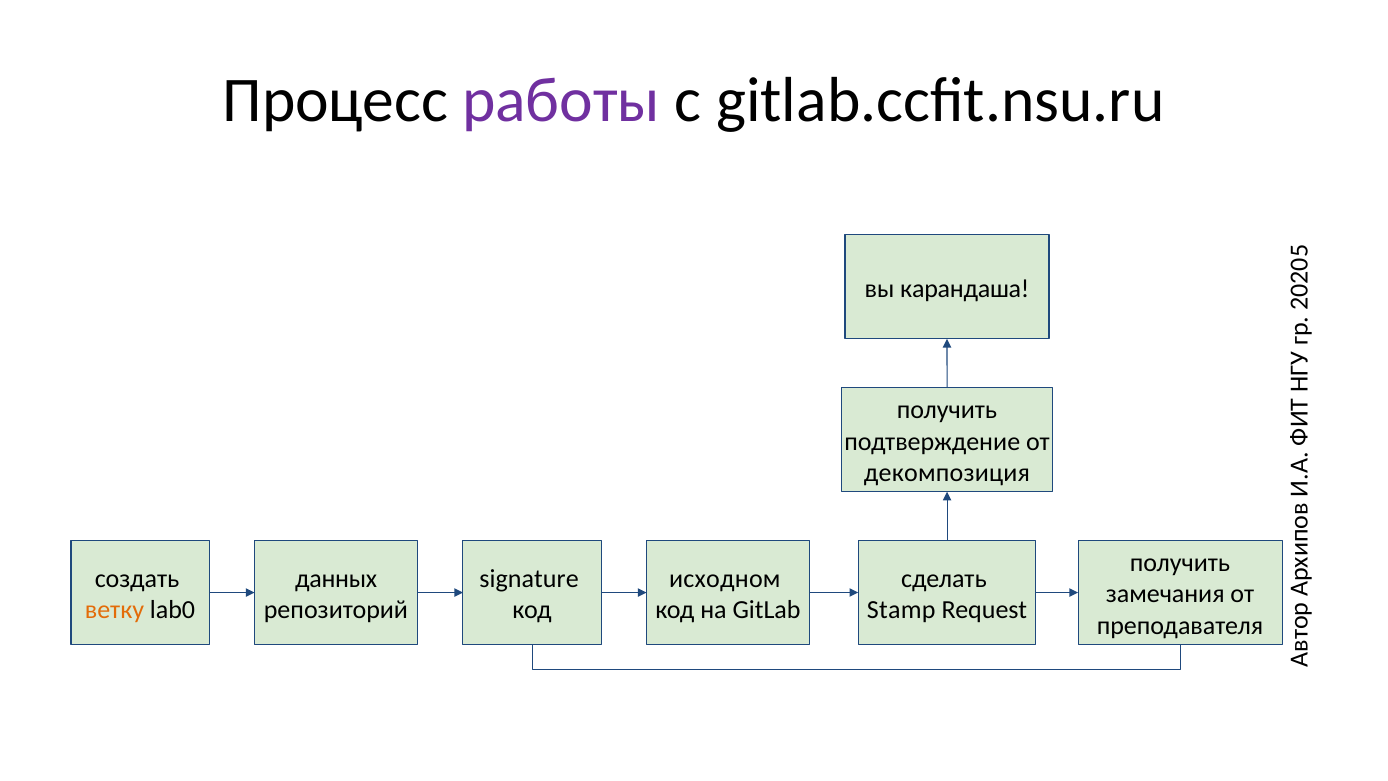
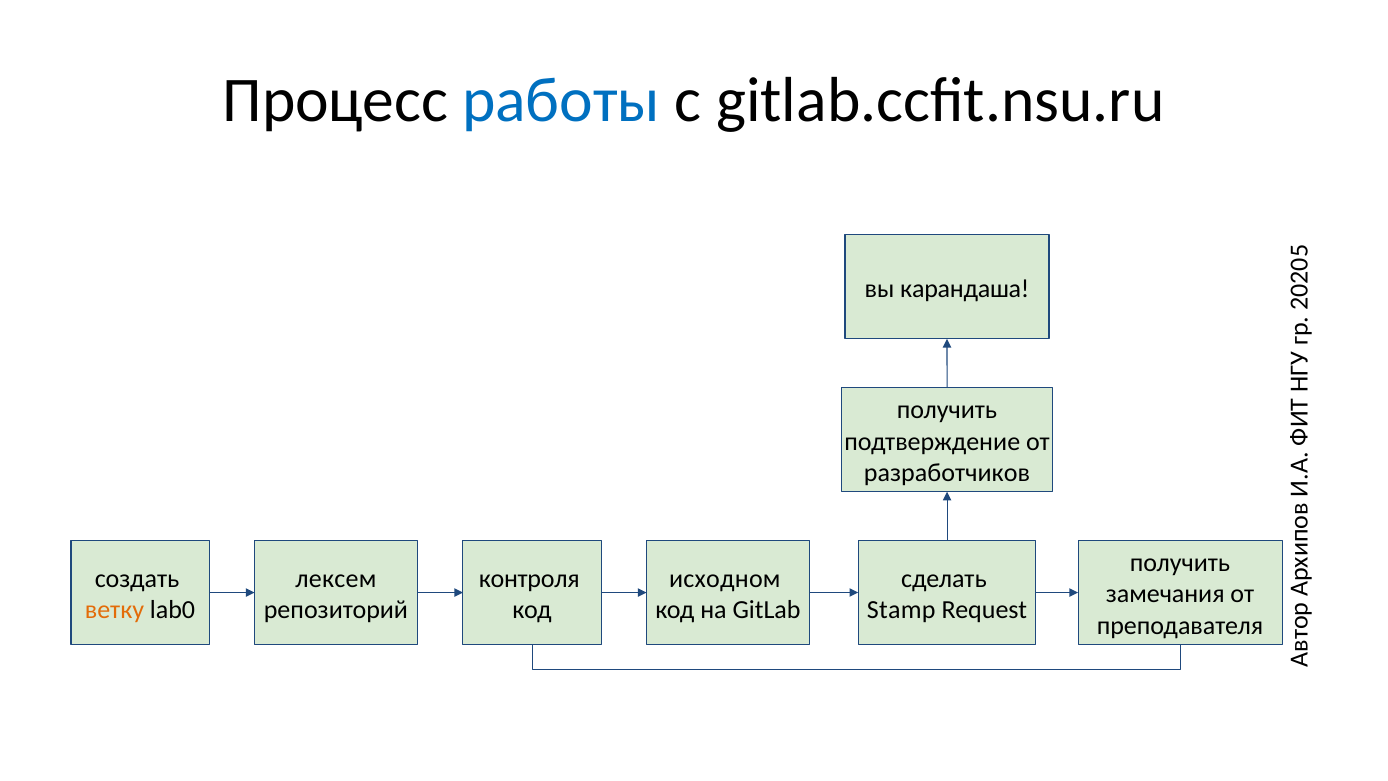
работы colour: purple -> blue
декомпозиция: декомпозиция -> разработчиков
данных: данных -> лексем
signature: signature -> контроля
